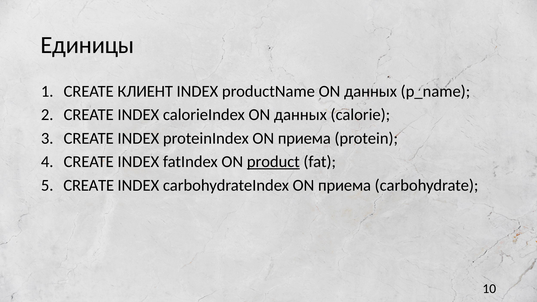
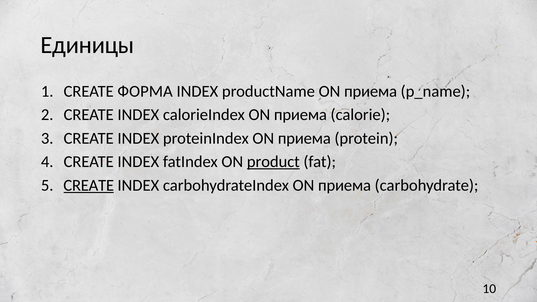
КЛИЕНТ: КЛИЕНТ -> ФОРМА
productName ON данных: данных -> приема
calorieIndex ON данных: данных -> приема
CREATE at (89, 185) underline: none -> present
